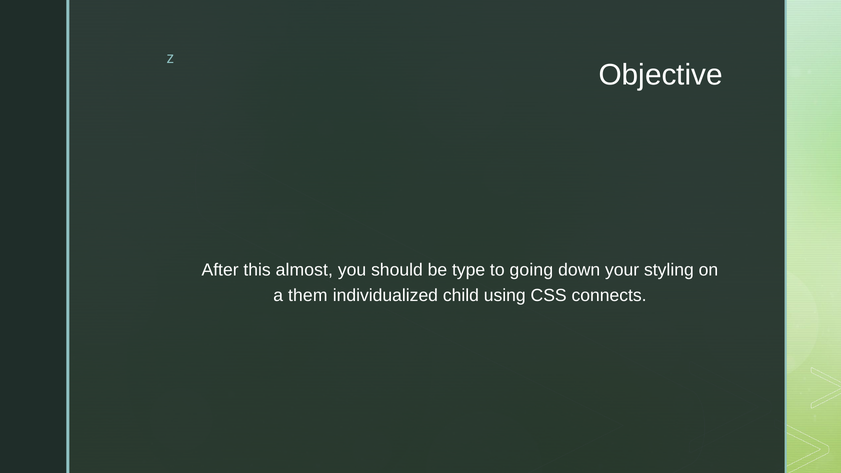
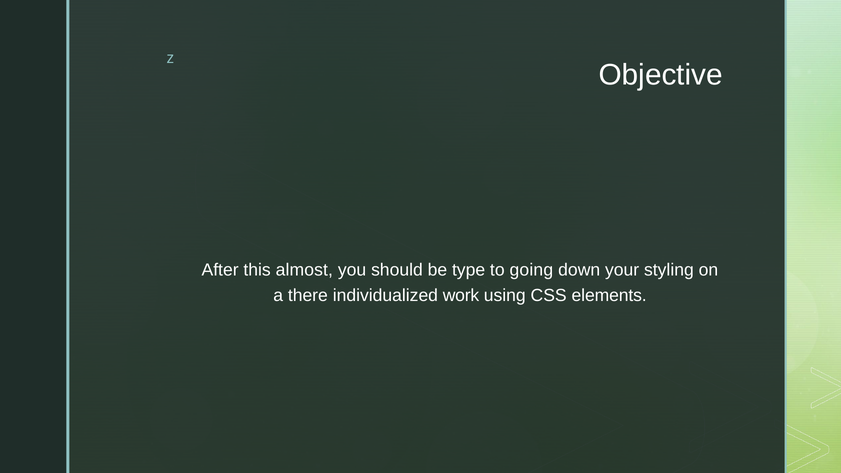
them: them -> there
child: child -> work
connects: connects -> elements
